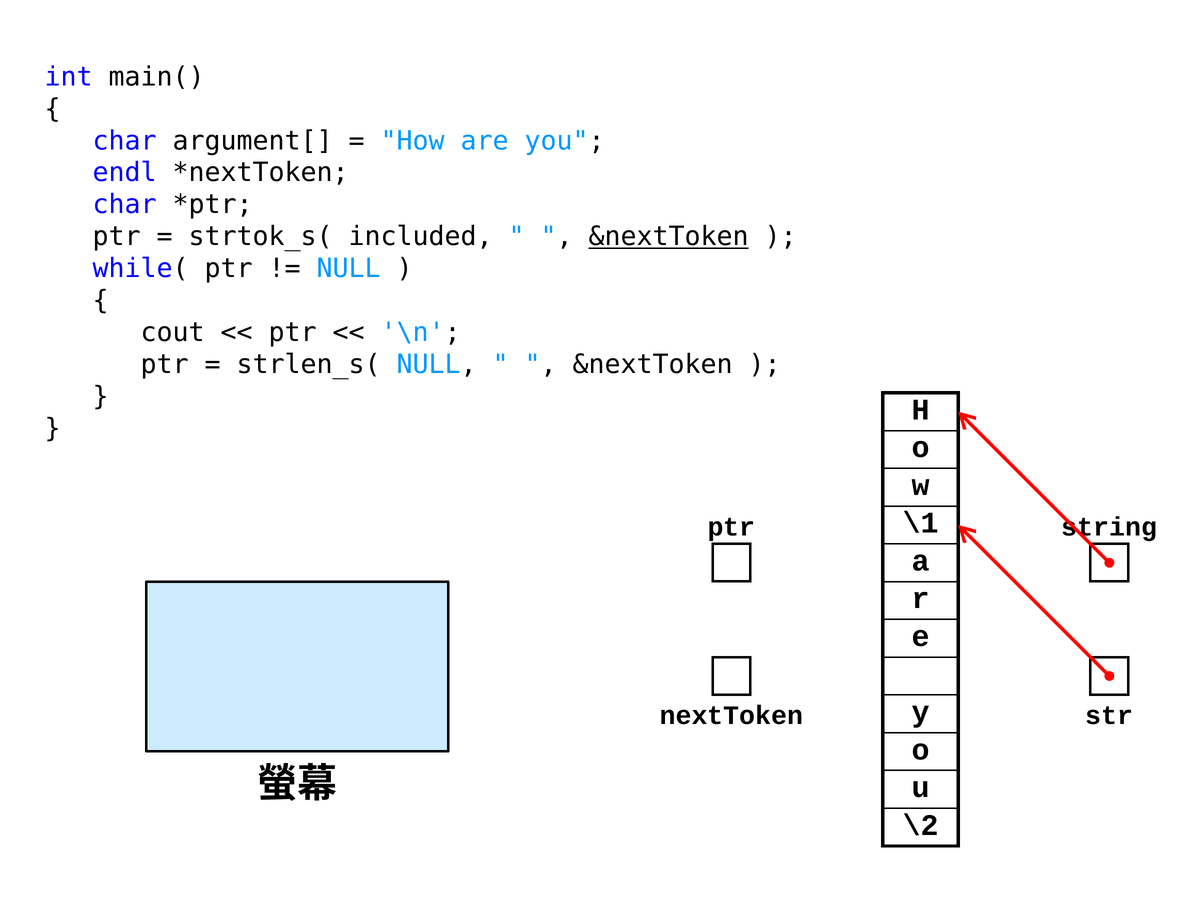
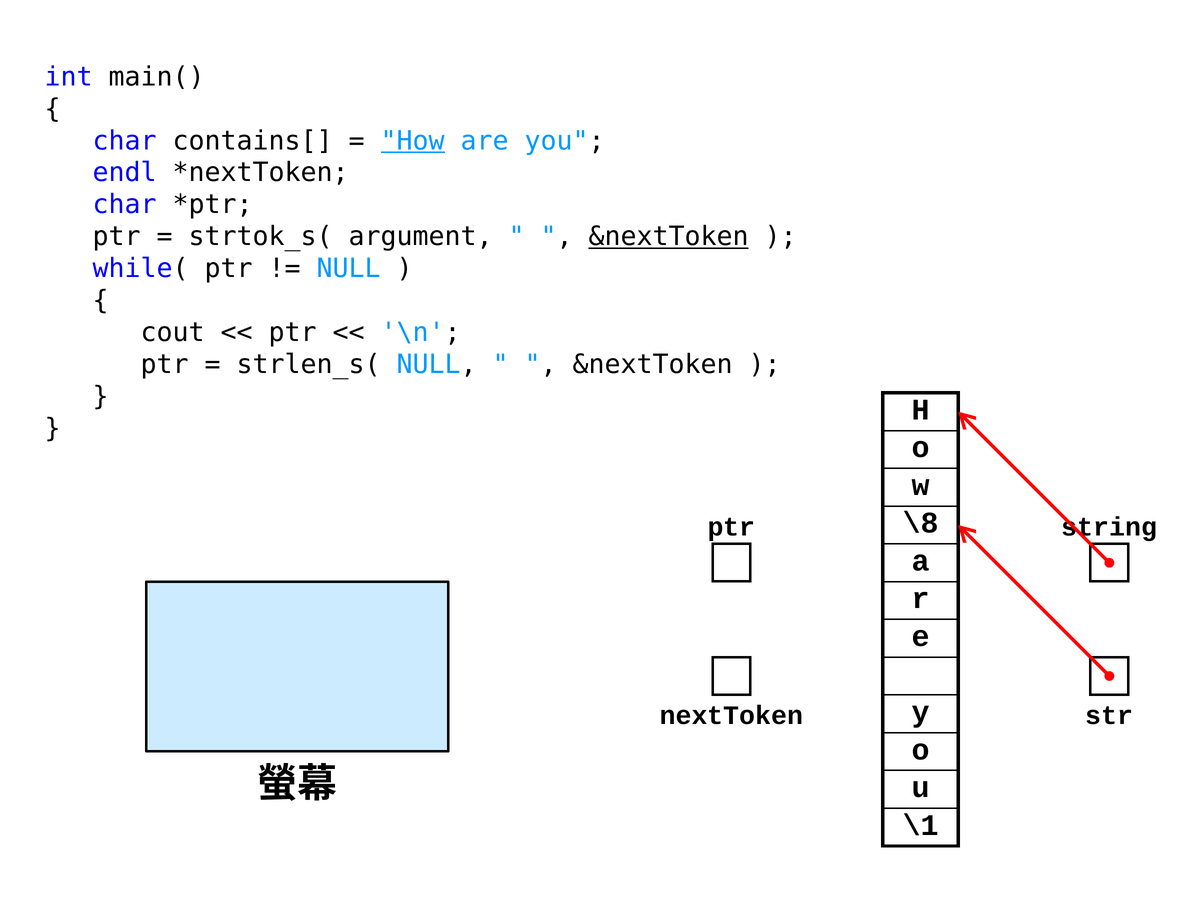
argument[: argument[ -> contains[
How underline: none -> present
included: included -> argument
\1: \1 -> \8
\2: \2 -> \1
